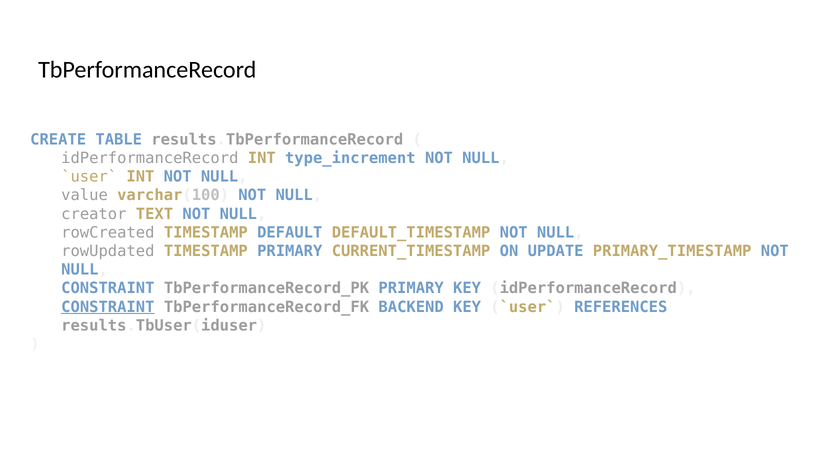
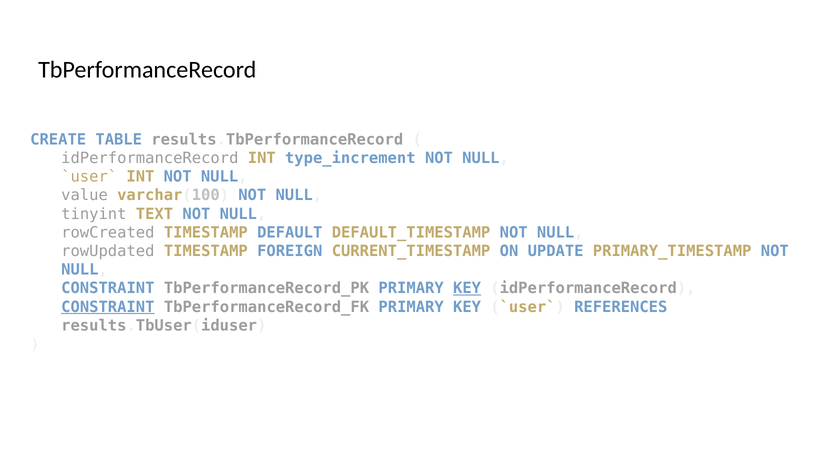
creator: creator -> tinyint
TIMESTAMP PRIMARY: PRIMARY -> FOREIGN
KEY at (467, 288) underline: none -> present
TbPerformanceRecord_FK BACKEND: BACKEND -> PRIMARY
